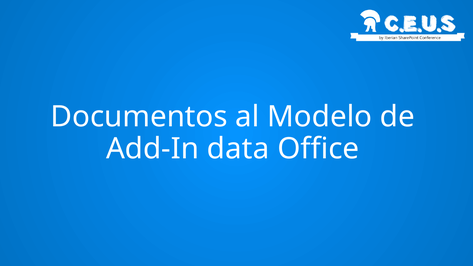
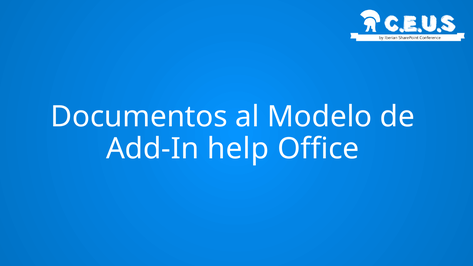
data: data -> help
